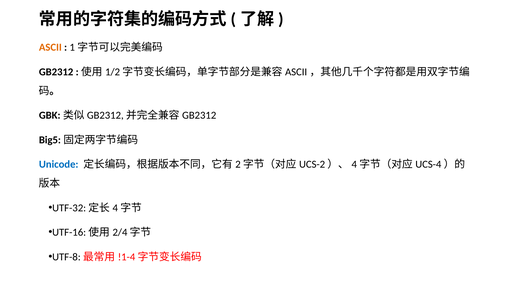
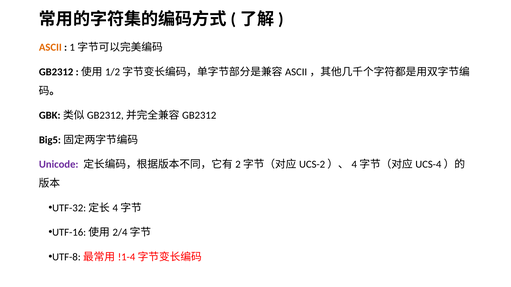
Unicode colour: blue -> purple
